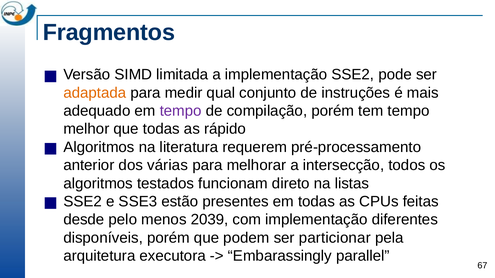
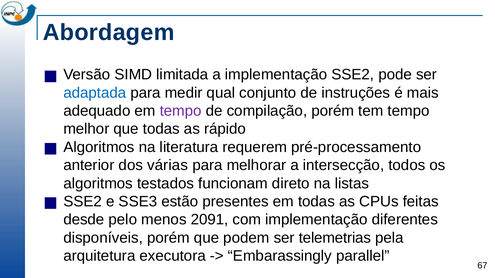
Fragmentos: Fragmentos -> Abordagem
adaptada colour: orange -> blue
2039: 2039 -> 2091
particionar: particionar -> telemetrias
